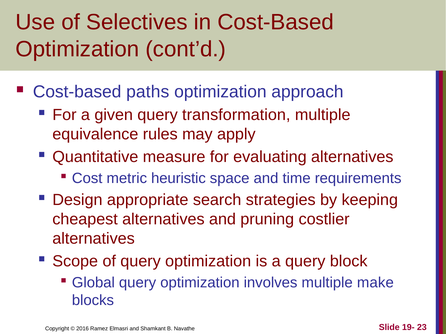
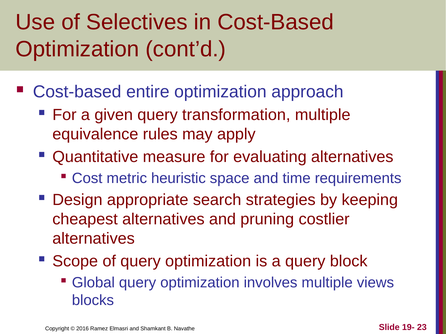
paths: paths -> entire
make: make -> views
